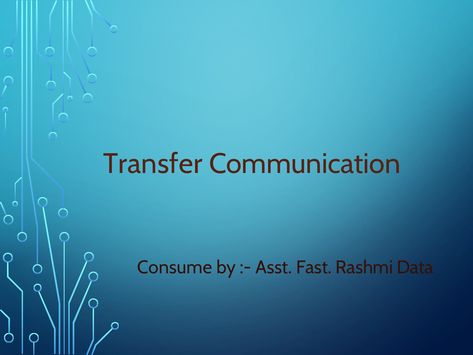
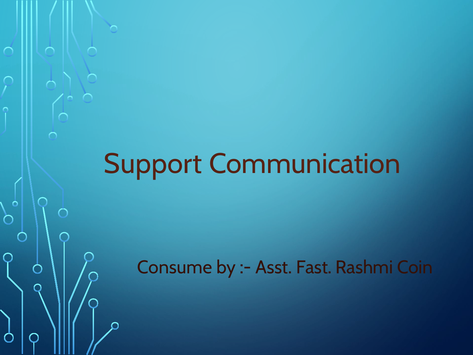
Transfer: Transfer -> Support
Data: Data -> Coin
